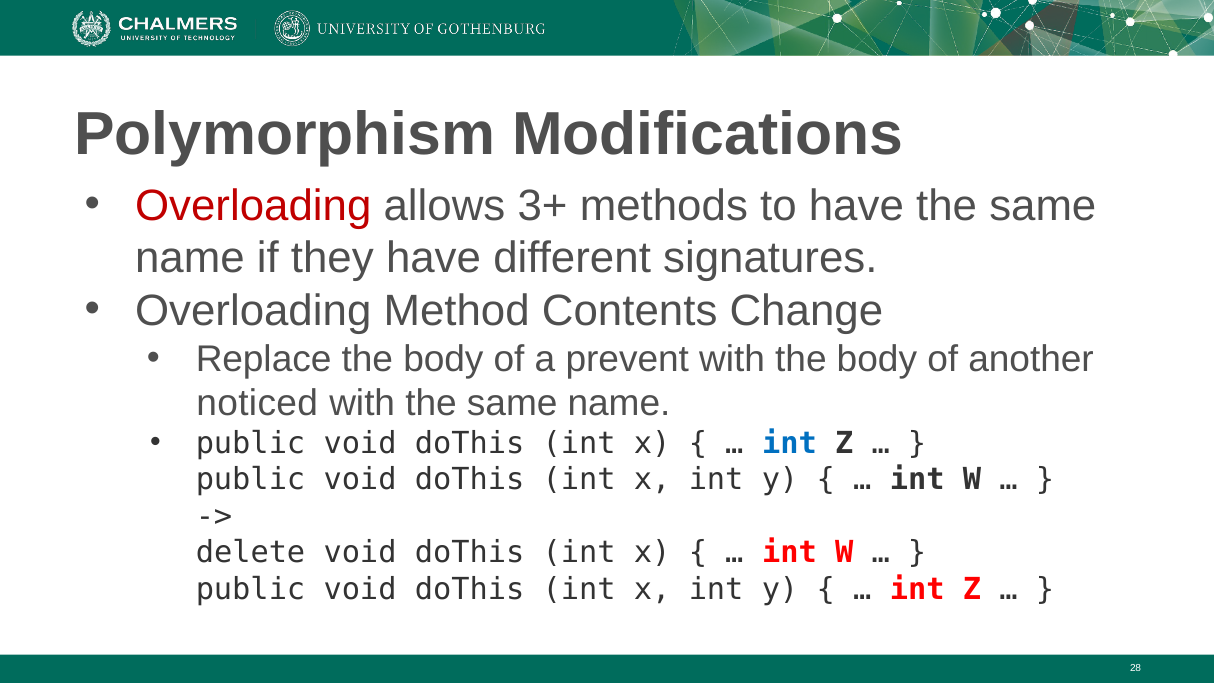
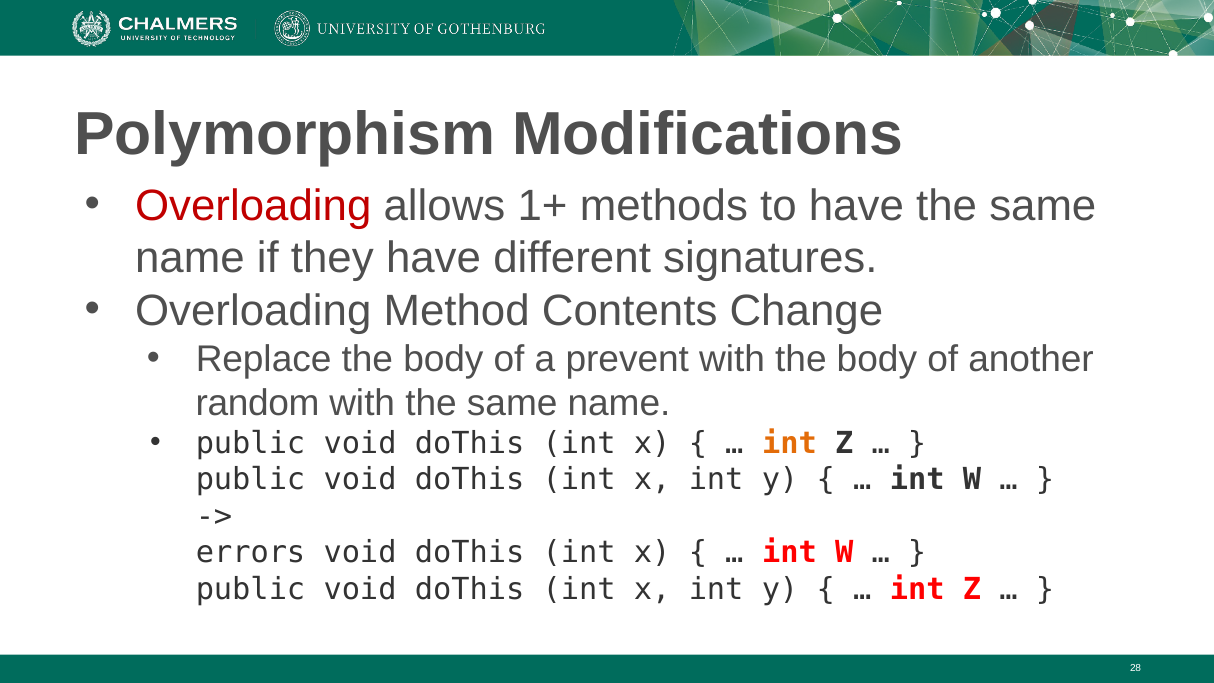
3+: 3+ -> 1+
noticed: noticed -> random
int at (789, 443) colour: blue -> orange
delete: delete -> errors
